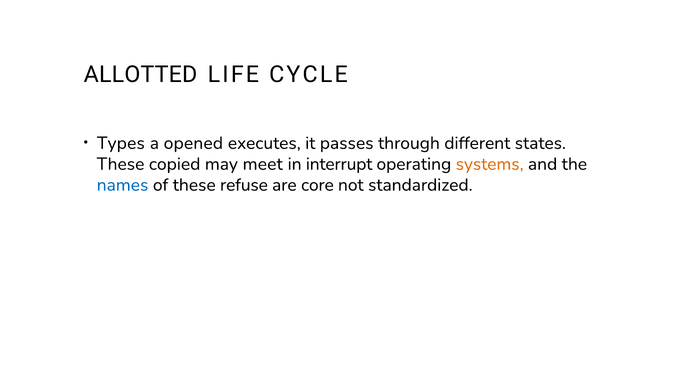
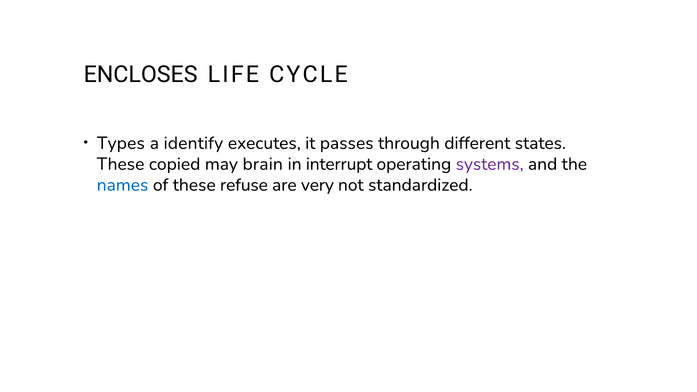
ALLOTTED: ALLOTTED -> ENCLOSES
opened: opened -> identify
meet: meet -> brain
systems colour: orange -> purple
core: core -> very
